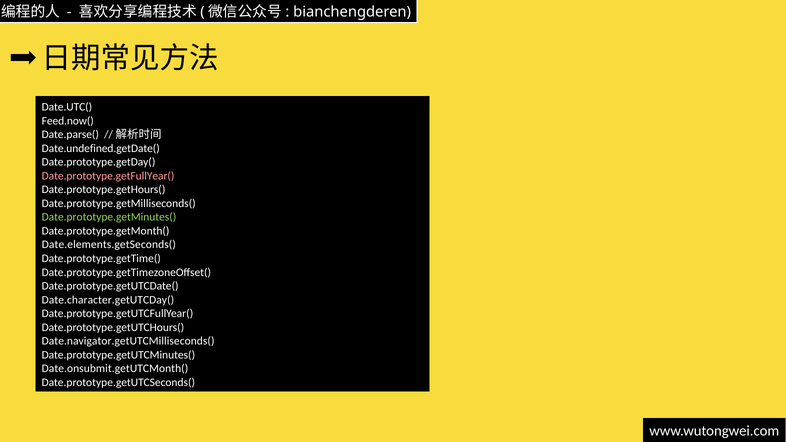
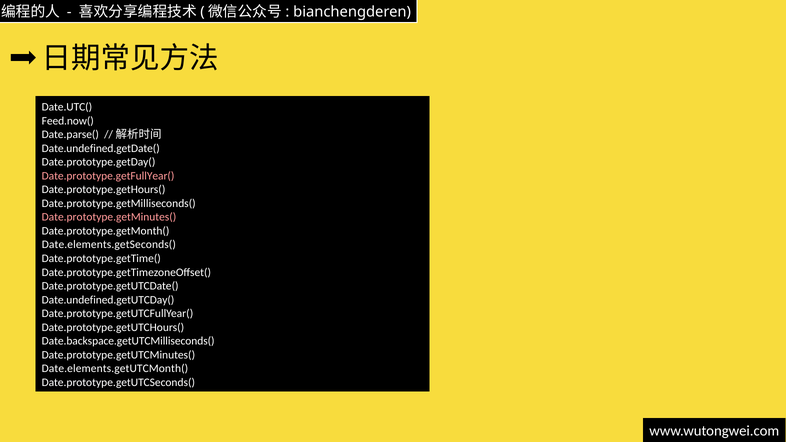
Date.prototype.getMinutes( colour: light green -> pink
Date.character.getUTCDay(: Date.character.getUTCDay( -> Date.undefined.getUTCDay(
Date.navigator.getUTCMilliseconds(: Date.navigator.getUTCMilliseconds( -> Date.backspace.getUTCMilliseconds(
Date.onsubmit.getUTCMonth(: Date.onsubmit.getUTCMonth( -> Date.elements.getUTCMonth(
